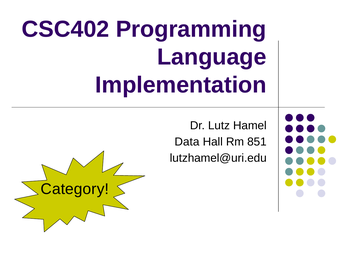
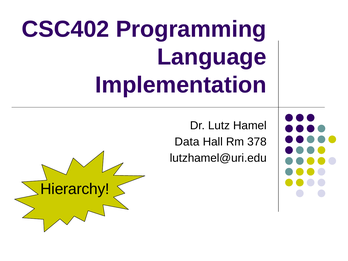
851: 851 -> 378
Category: Category -> Hierarchy
